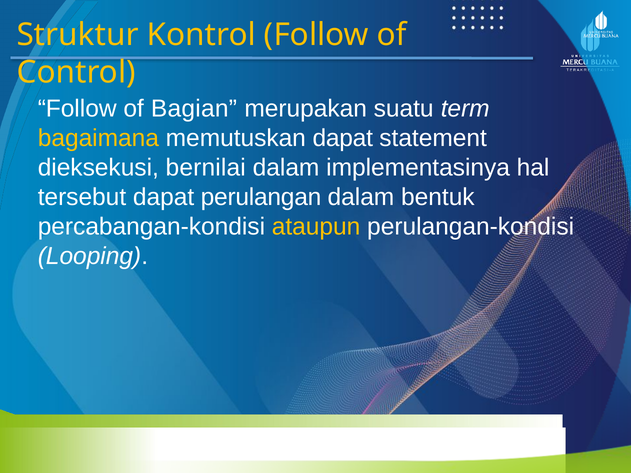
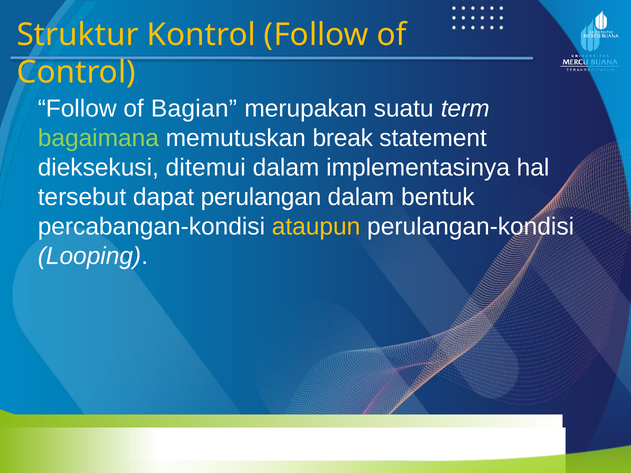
bagaimana colour: yellow -> light green
memutuskan dapat: dapat -> break
bernilai: bernilai -> ditemui
